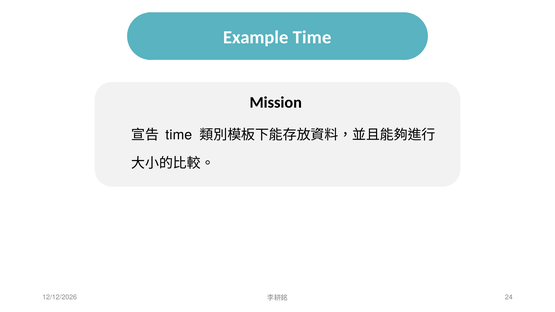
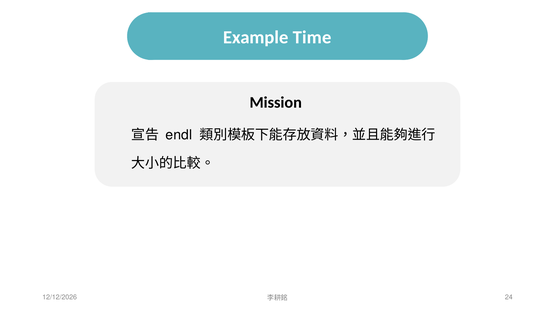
time at (179, 135): time -> endl
